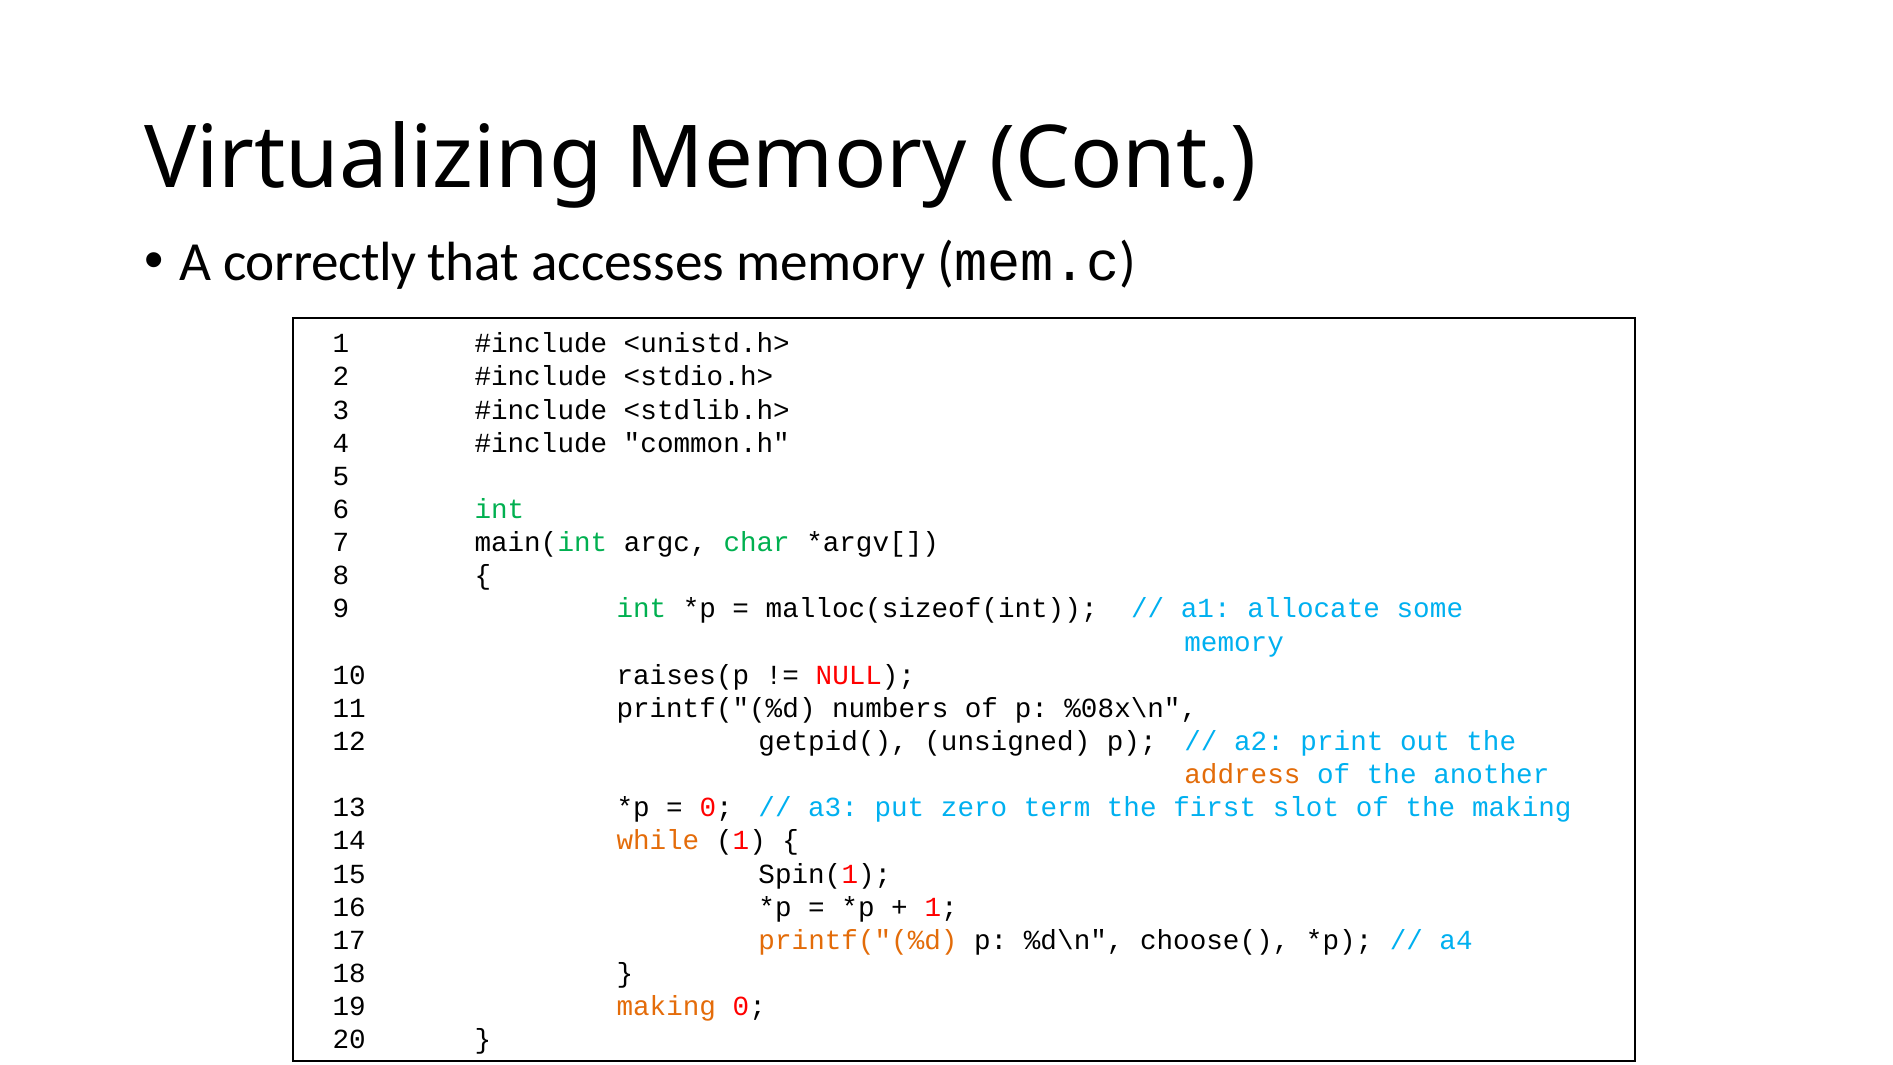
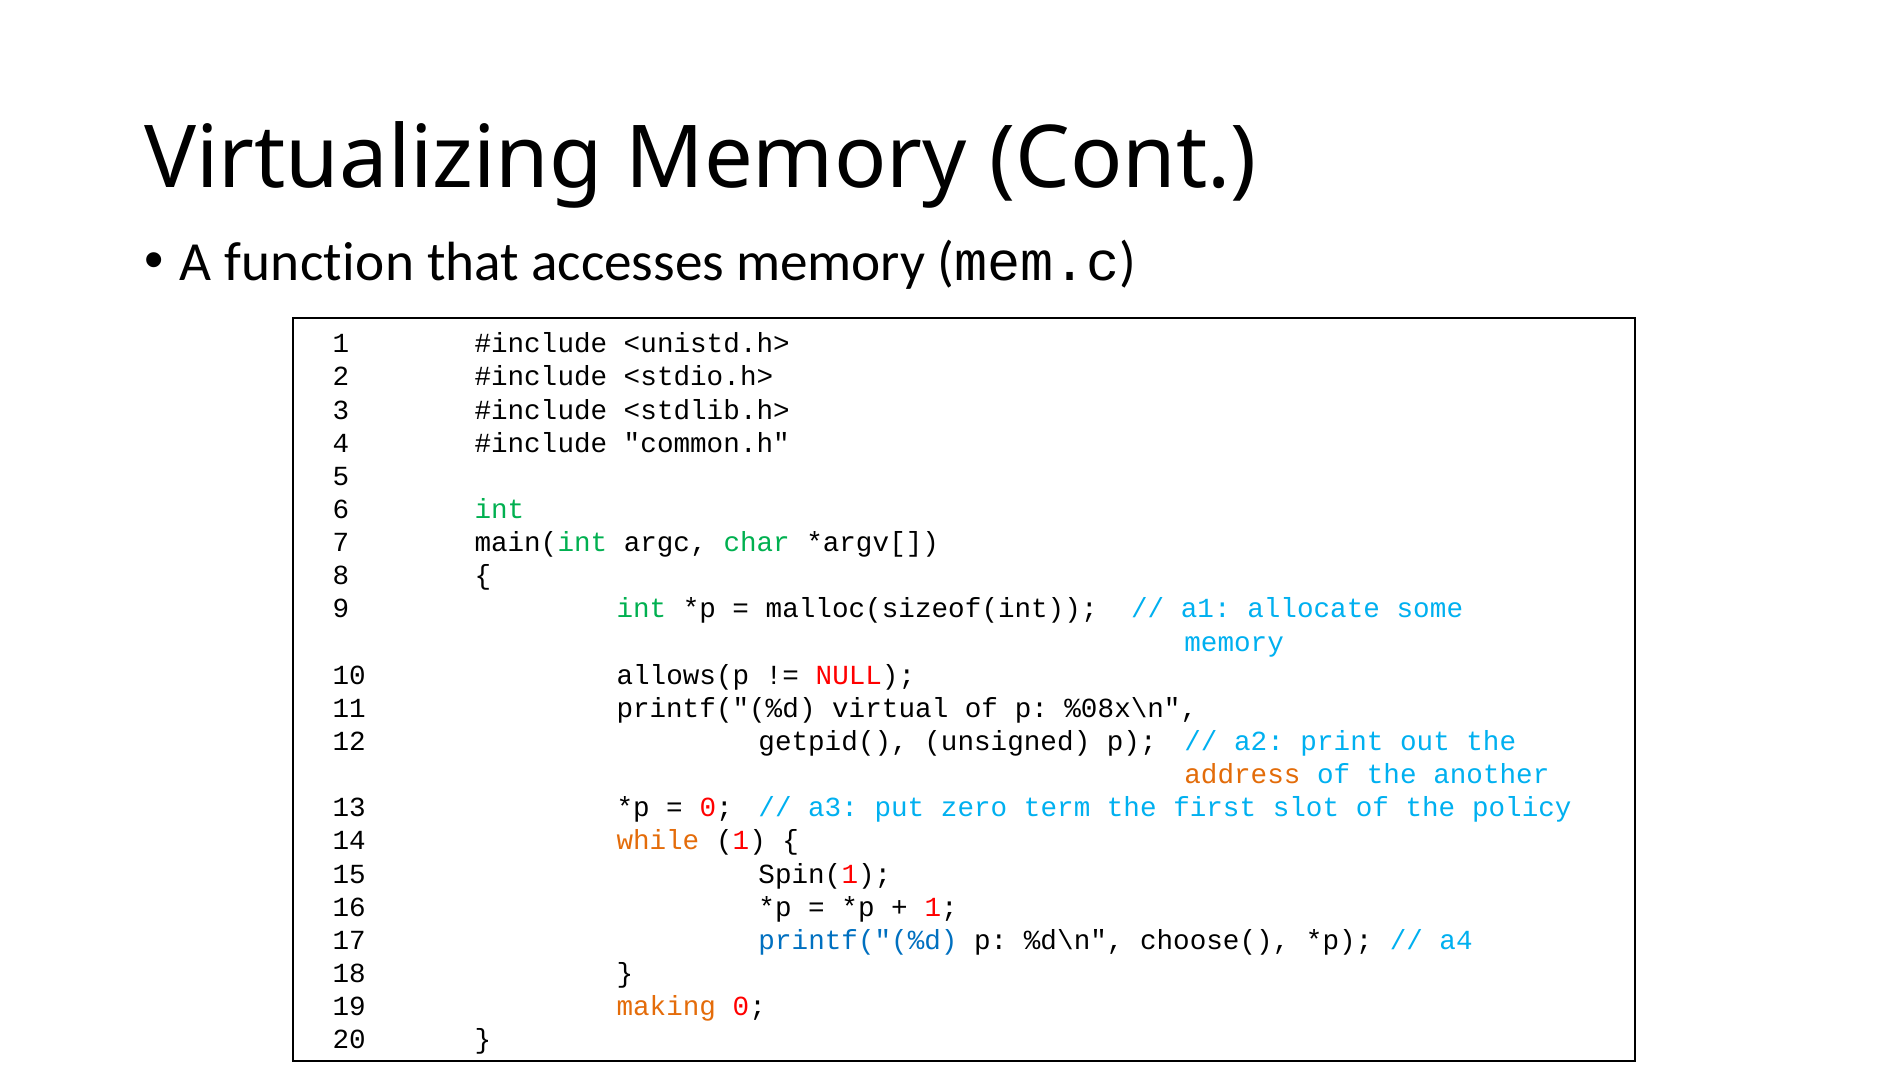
correctly: correctly -> function
raises(p: raises(p -> allows(p
numbers: numbers -> virtual
the making: making -> policy
printf("(%d at (858, 940) colour: orange -> blue
